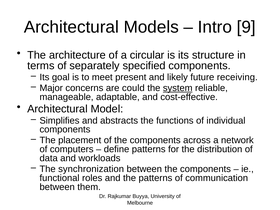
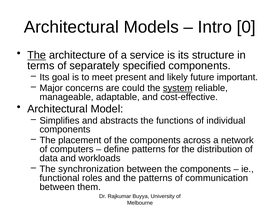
9: 9 -> 0
The at (37, 55) underline: none -> present
circular: circular -> service
receiving: receiving -> important
